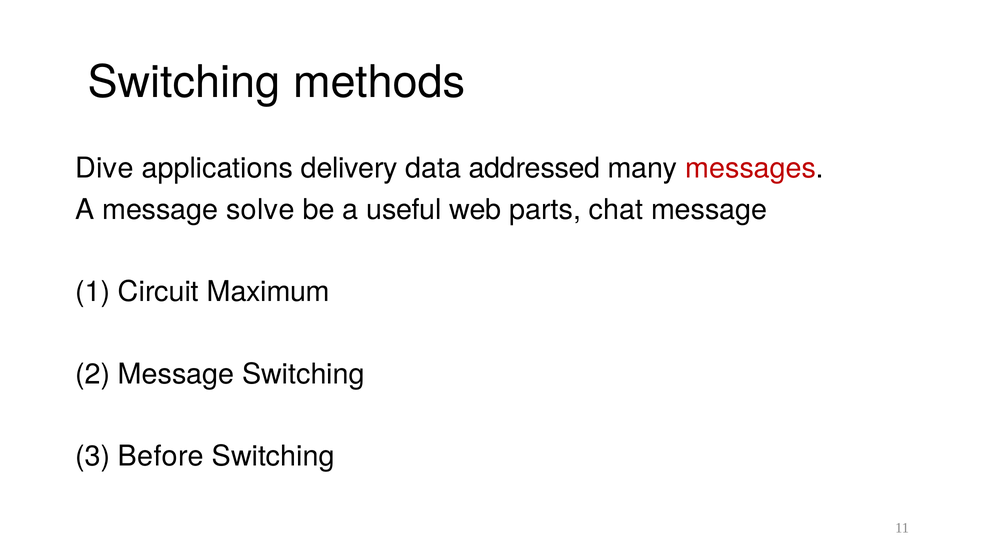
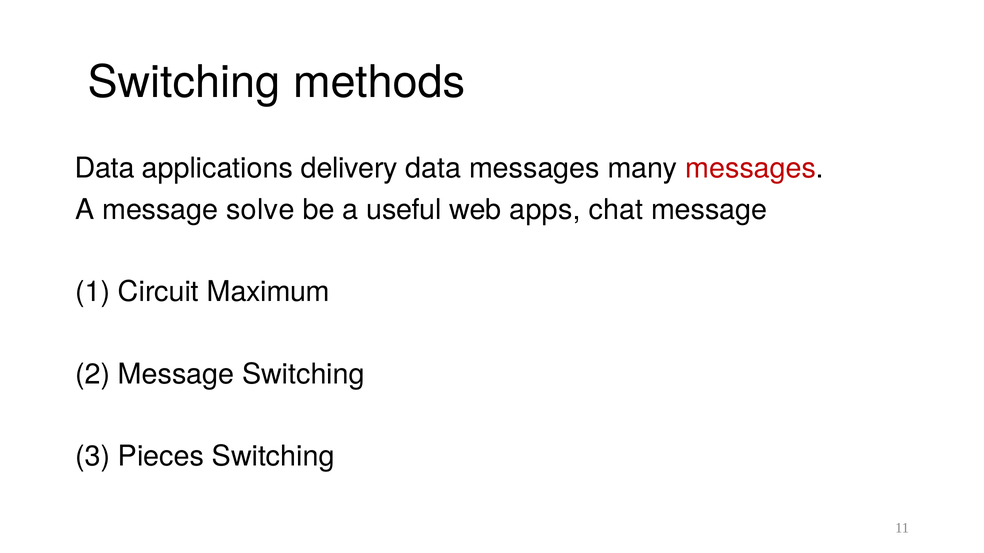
Dive at (104, 169): Dive -> Data
data addressed: addressed -> messages
parts: parts -> apps
Before: Before -> Pieces
